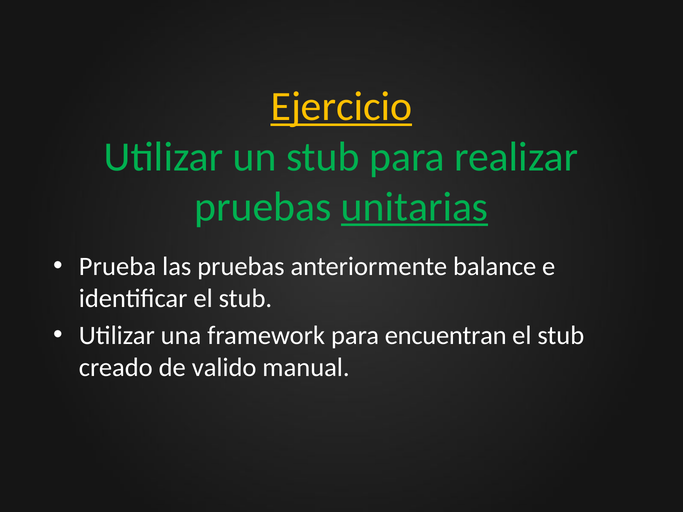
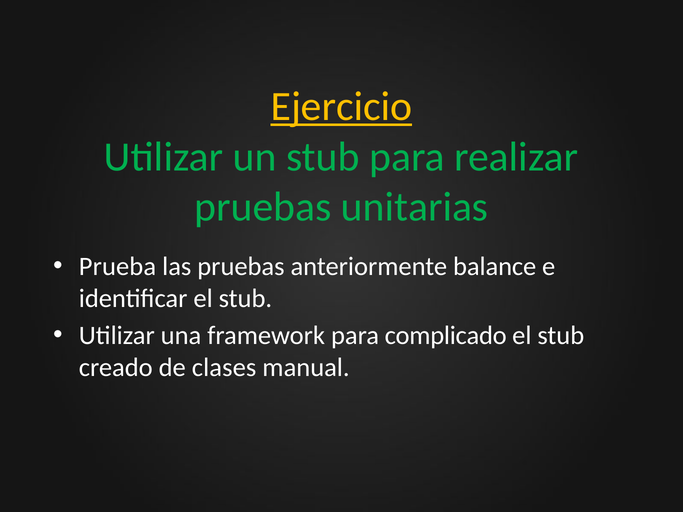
unitarias underline: present -> none
encuentran: encuentran -> complicado
valido: valido -> clases
